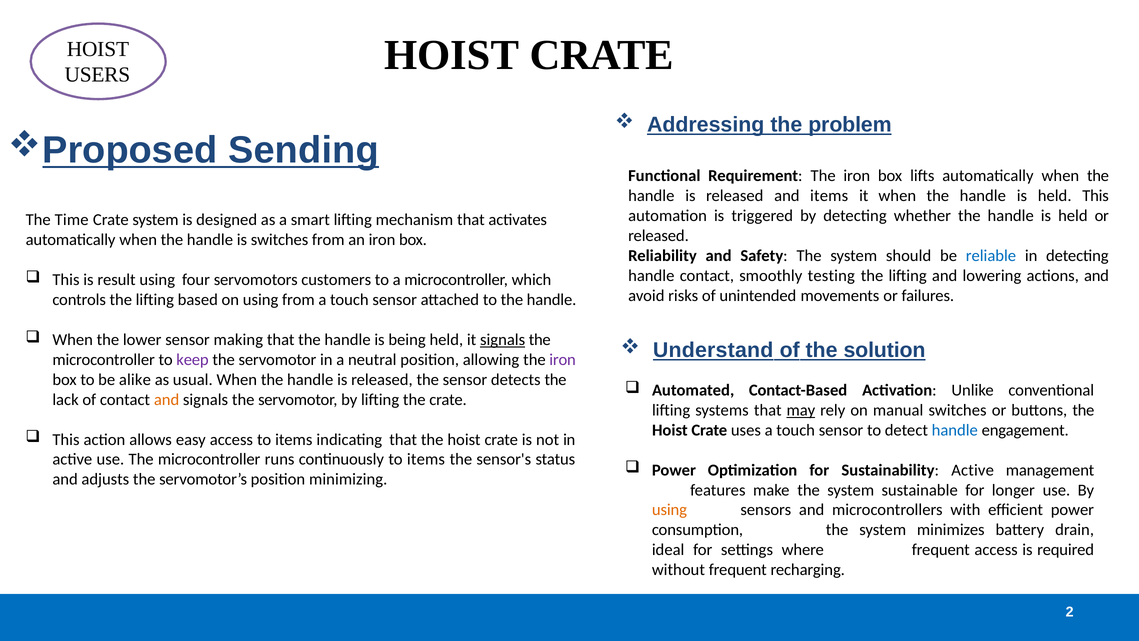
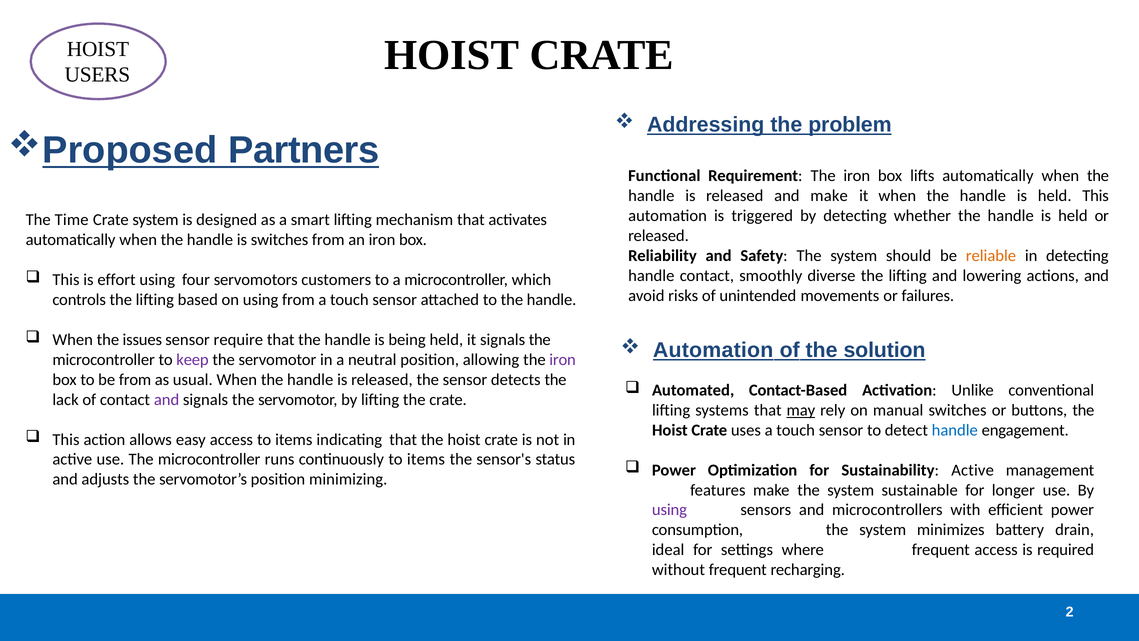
Sending: Sending -> Partners
and items: items -> make
reliable colour: blue -> orange
testing: testing -> diverse
result: result -> effort
lower: lower -> issues
making: making -> require
signals at (503, 340) underline: present -> none
Understand at (713, 350): Understand -> Automation
be alike: alike -> from
and at (167, 399) colour: orange -> purple
using at (669, 510) colour: orange -> purple
